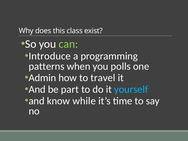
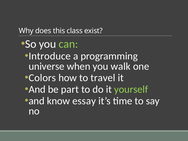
patterns: patterns -> universe
polls: polls -> walk
Admin: Admin -> Colors
yourself colour: light blue -> light green
while: while -> essay
